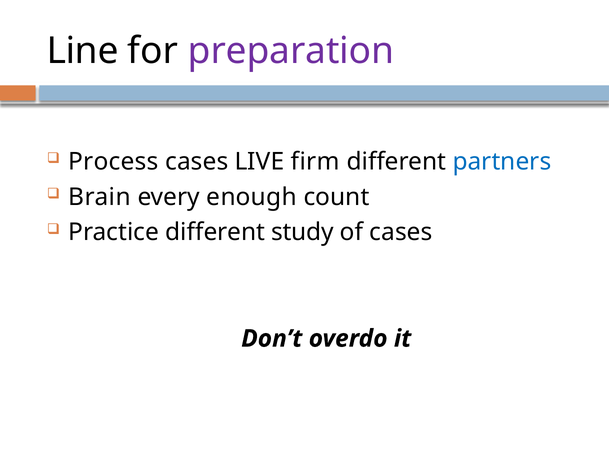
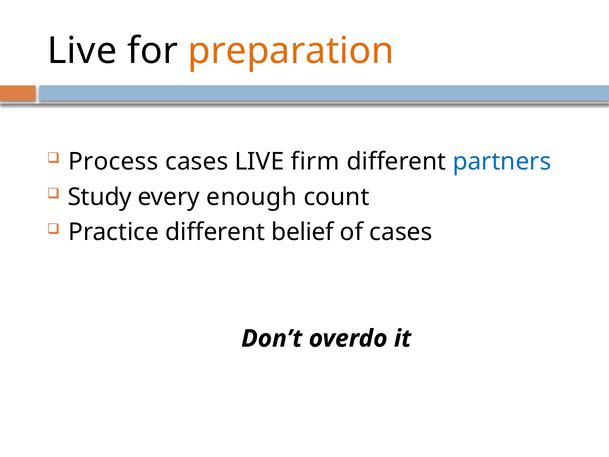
Line at (83, 51): Line -> Live
preparation colour: purple -> orange
Brain: Brain -> Study
study: study -> belief
